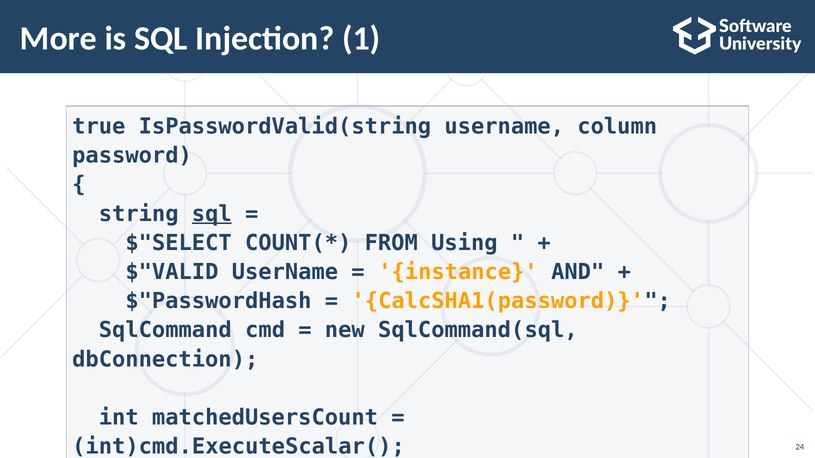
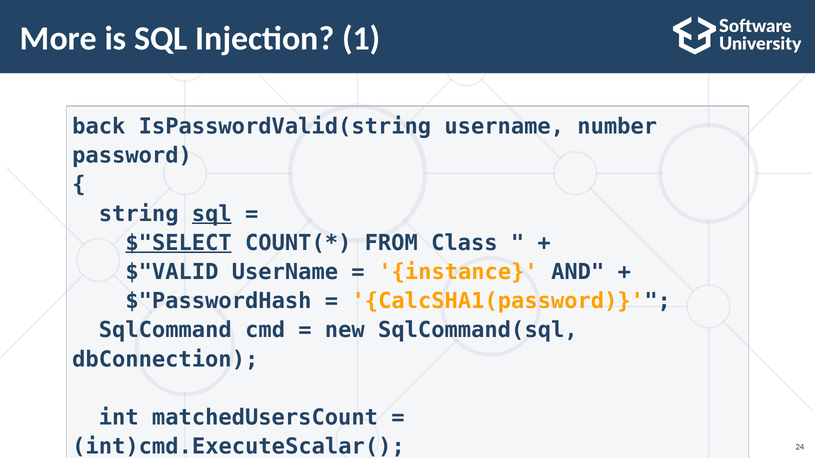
true: true -> back
column: column -> number
$"SELECT underline: none -> present
Using: Using -> Class
